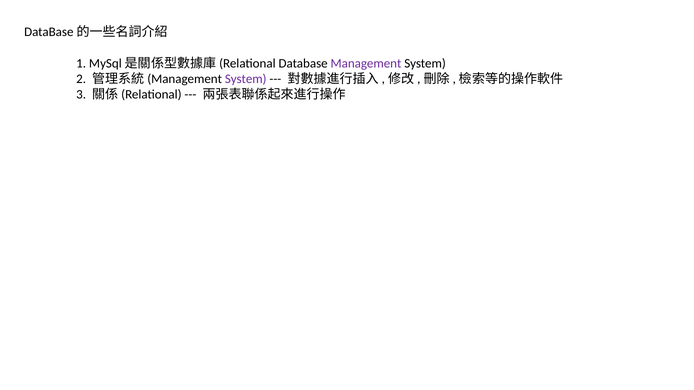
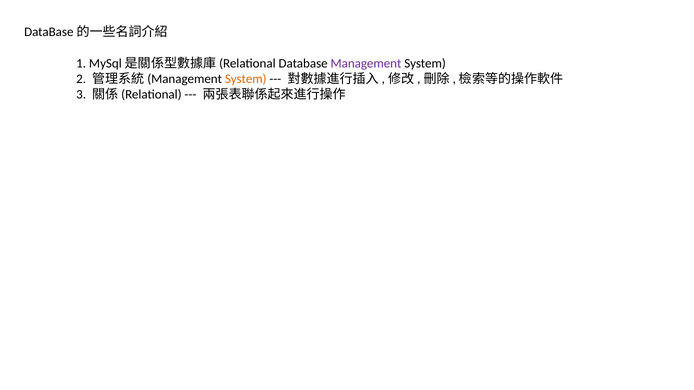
System at (246, 79) colour: purple -> orange
